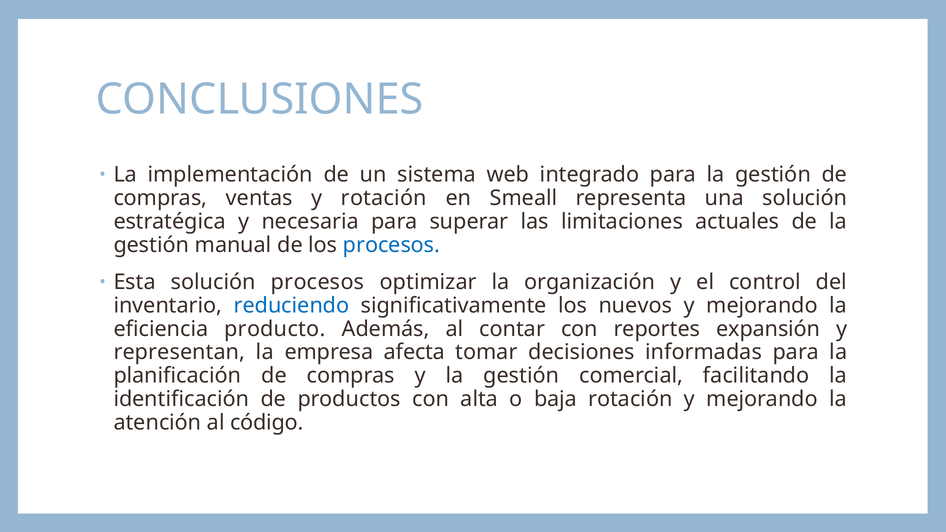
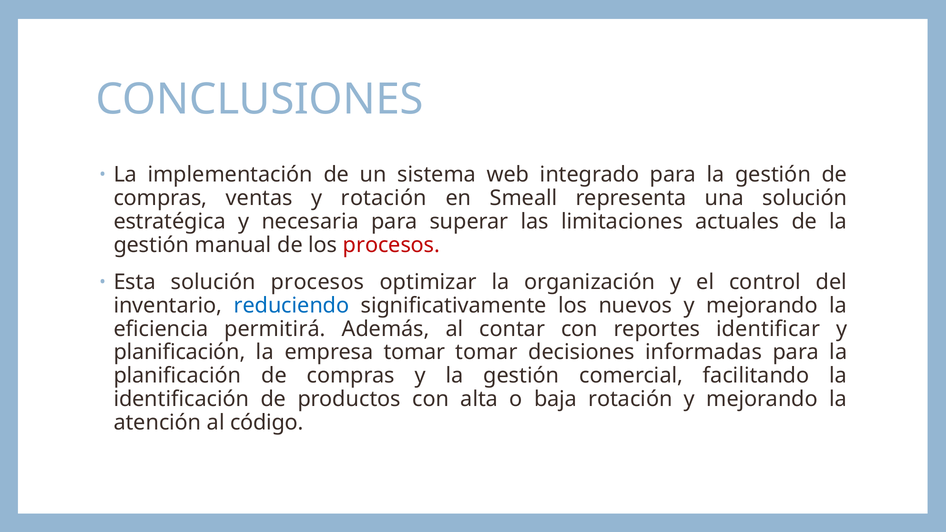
procesos at (391, 245) colour: blue -> red
producto: producto -> permitirá
expansión: expansión -> identificar
representan at (179, 352): representan -> planificación
empresa afecta: afecta -> tomar
